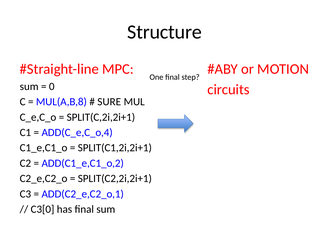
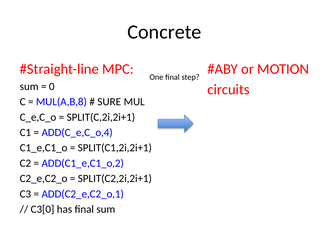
Structure: Structure -> Concrete
